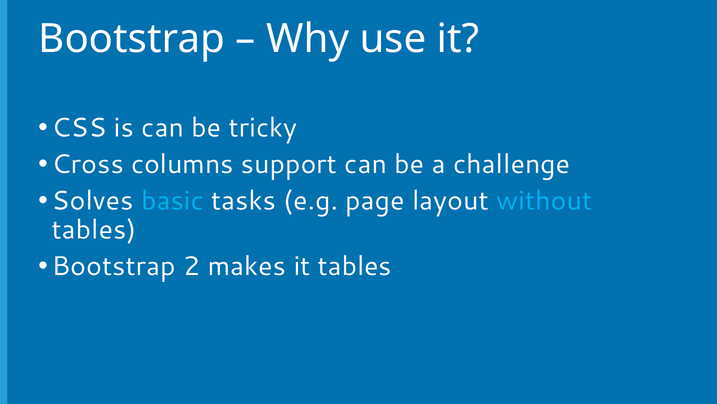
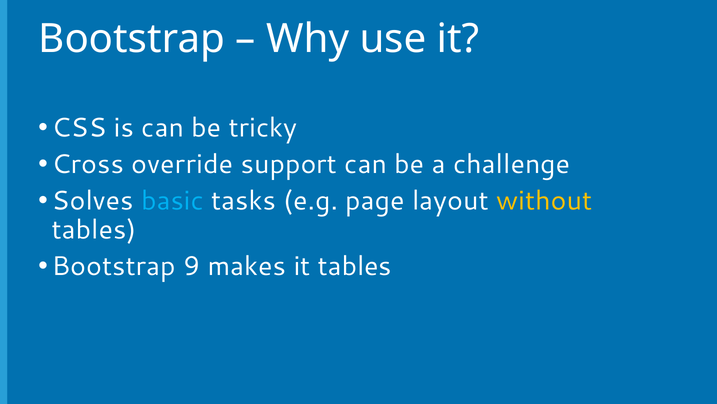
columns: columns -> override
without colour: light blue -> yellow
2: 2 -> 9
